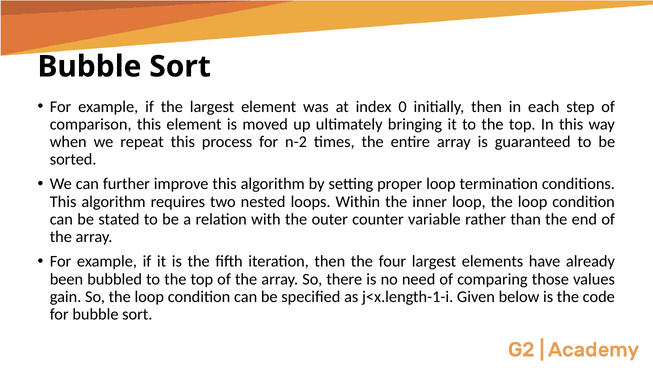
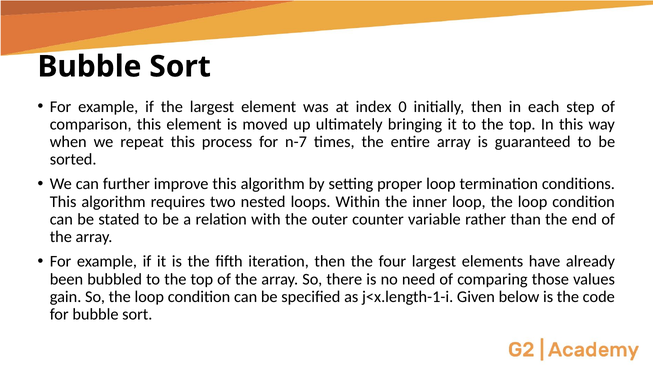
n-2: n-2 -> n-7
